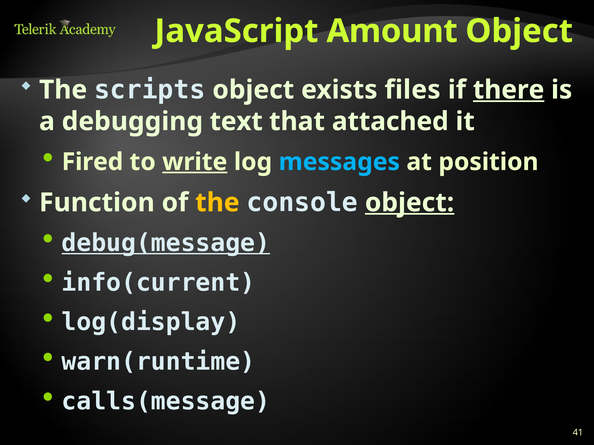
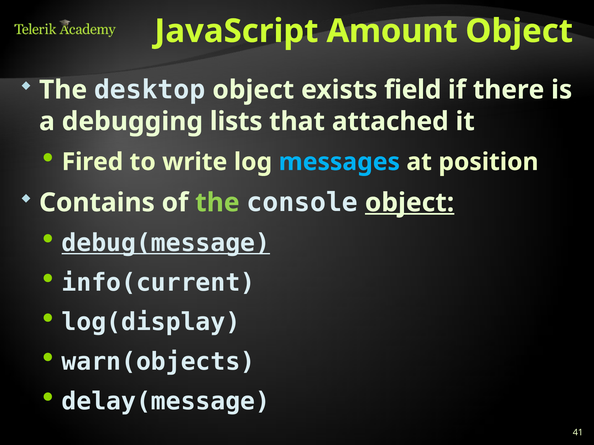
scripts: scripts -> desktop
files: files -> field
there underline: present -> none
text: text -> lists
write underline: present -> none
Function: Function -> Contains
the at (217, 203) colour: yellow -> light green
warn(runtime: warn(runtime -> warn(objects
calls(message: calls(message -> delay(message
